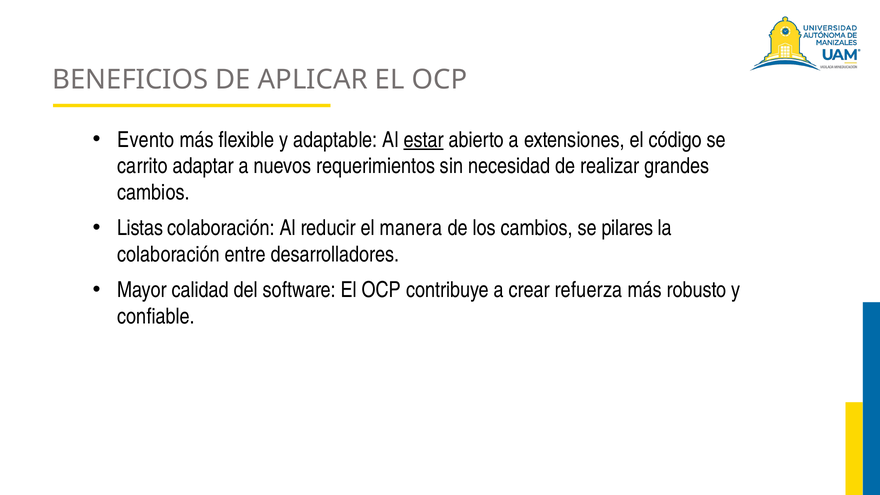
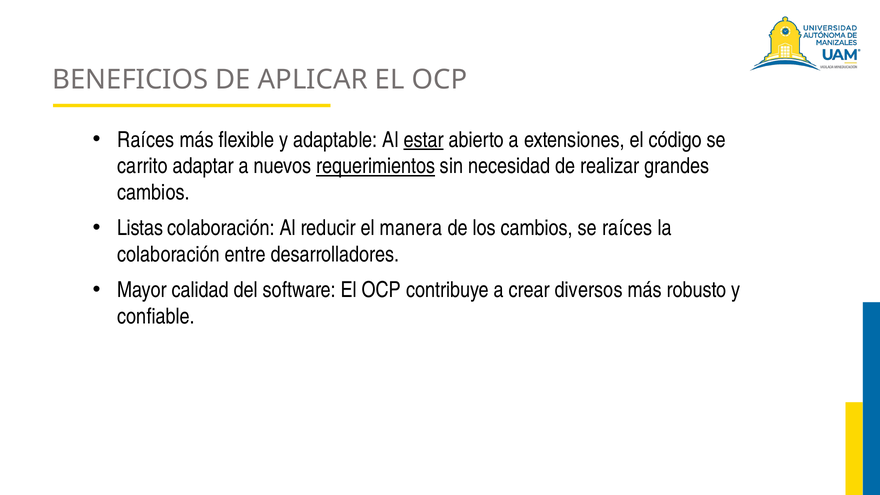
Evento at (146, 140): Evento -> Raíces
requerimientos underline: none -> present
se pilares: pilares -> raíces
refuerza: refuerza -> diversos
